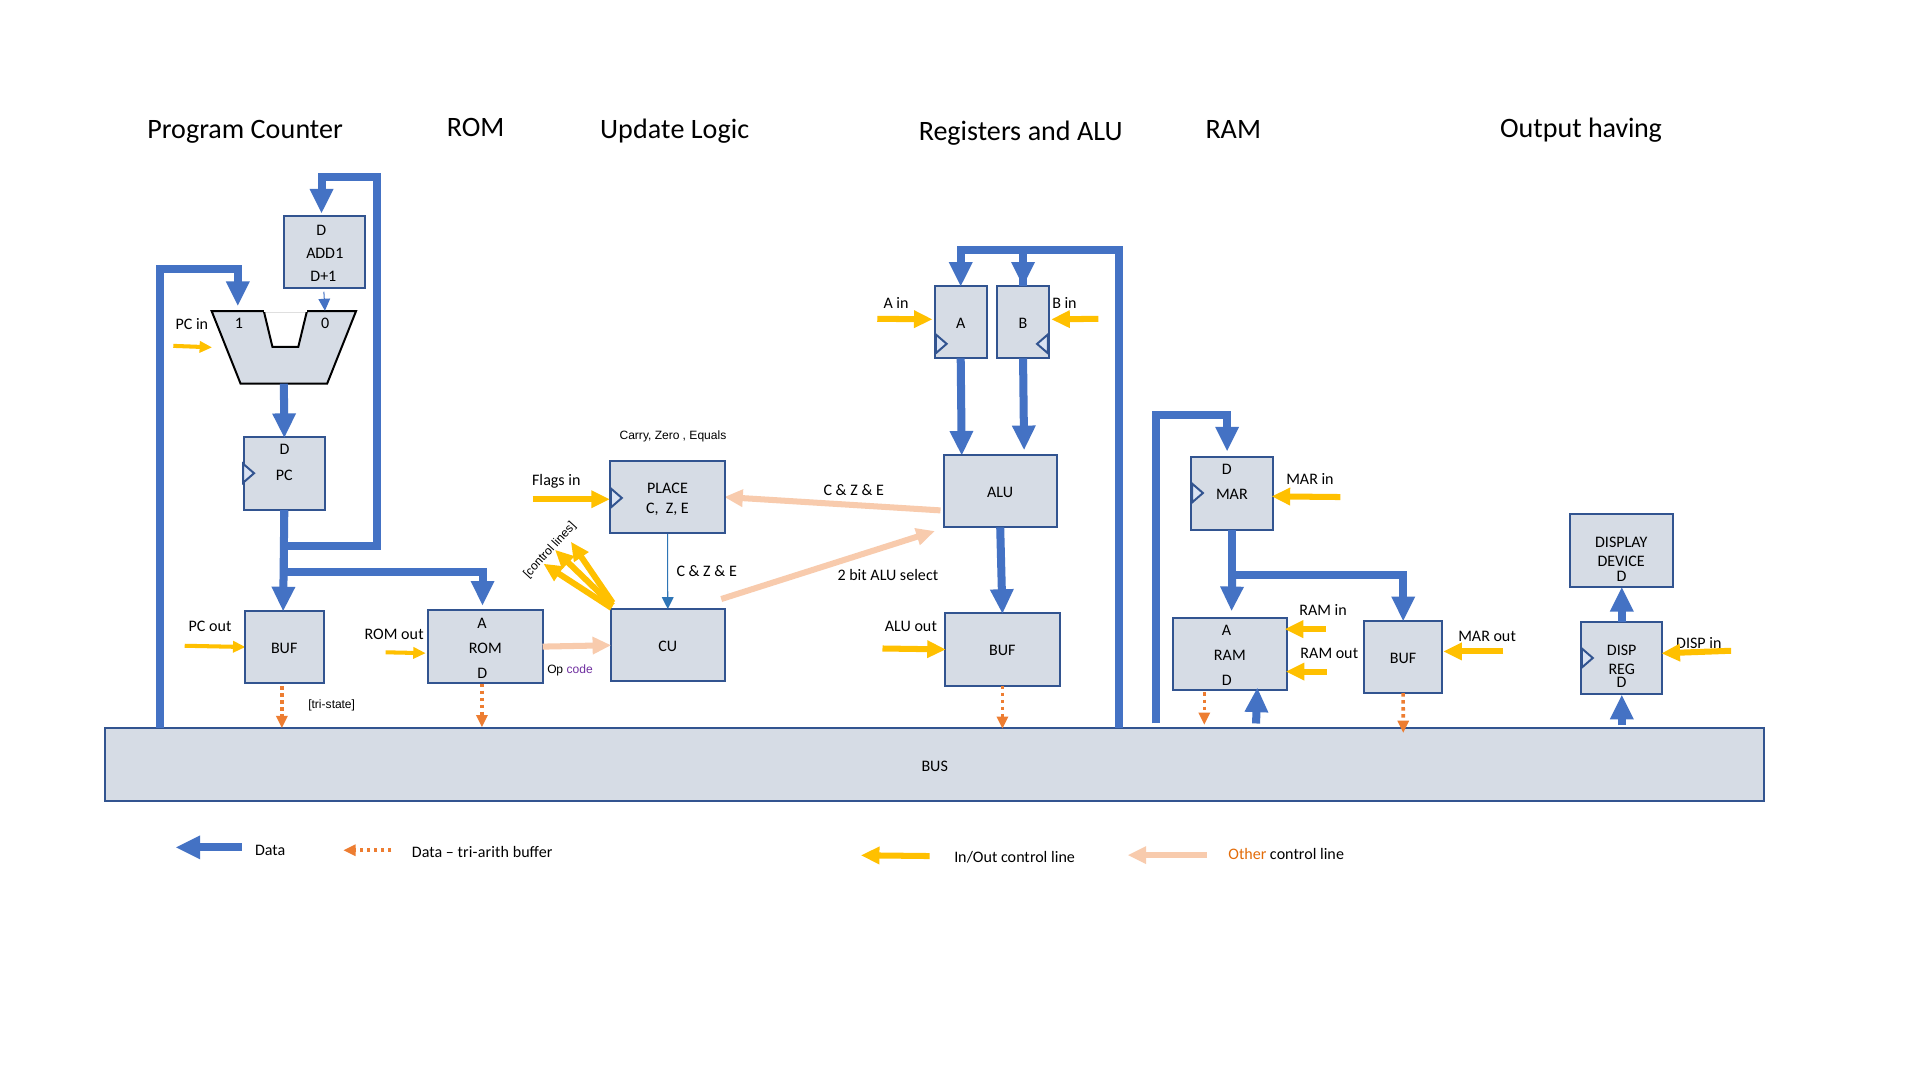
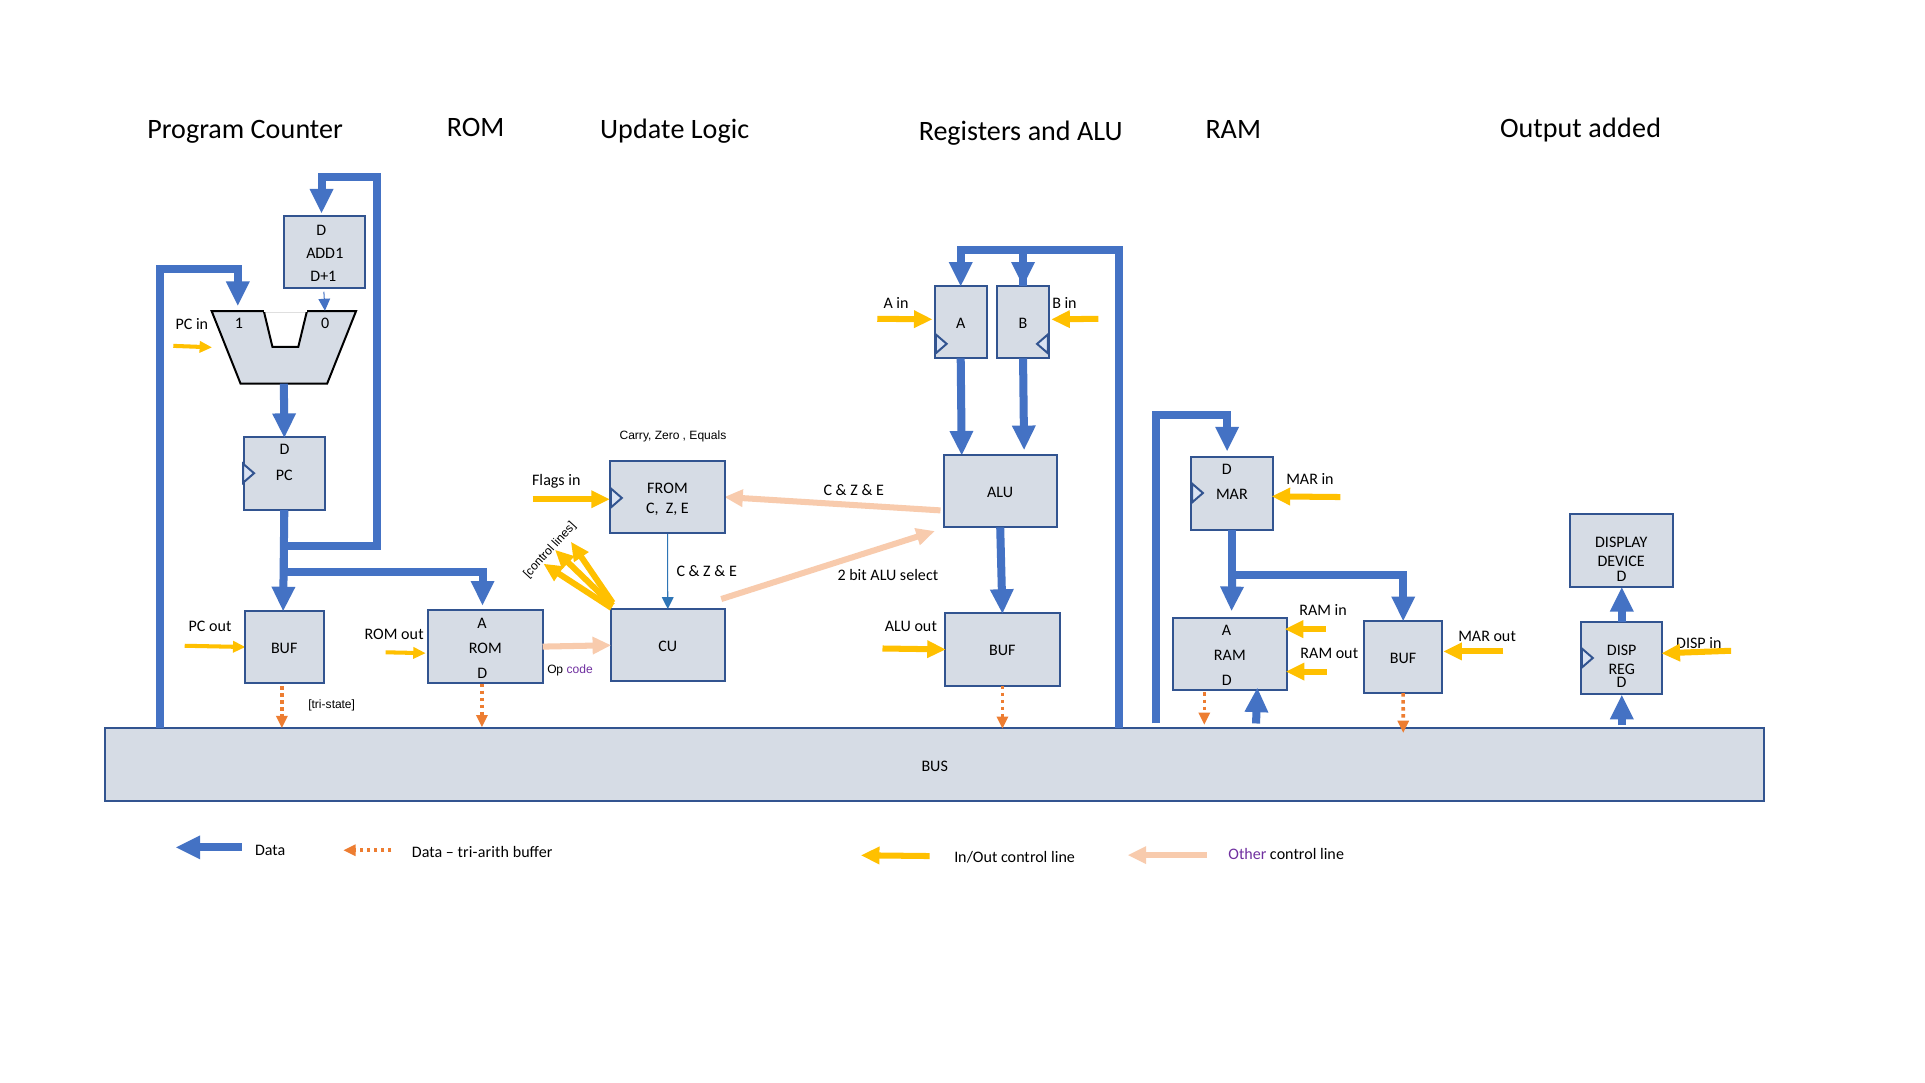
having: having -> added
PLACE: PLACE -> FROM
Other colour: orange -> purple
